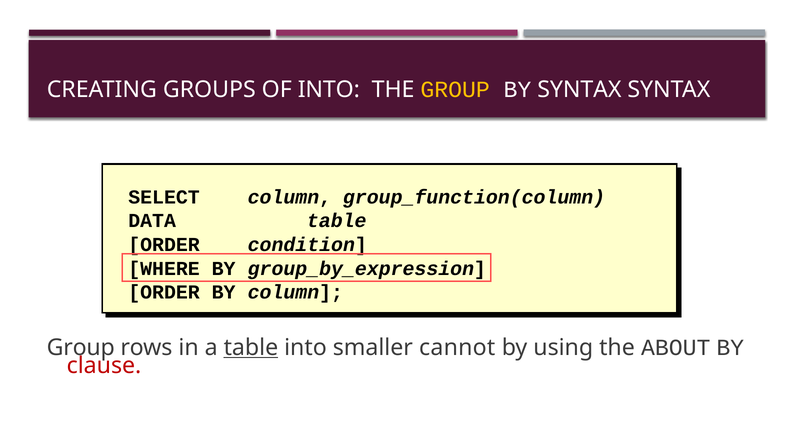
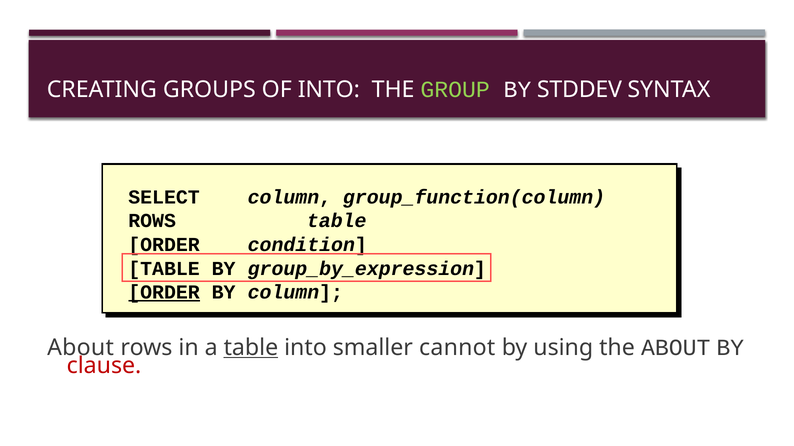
GROUP at (455, 90) colour: yellow -> light green
BY SYNTAX: SYNTAX -> STDDEV
DATA at (152, 221): DATA -> ROWS
WHERE at (164, 269): WHERE -> TABLE
ORDER at (164, 293) underline: none -> present
Group at (81, 348): Group -> About
